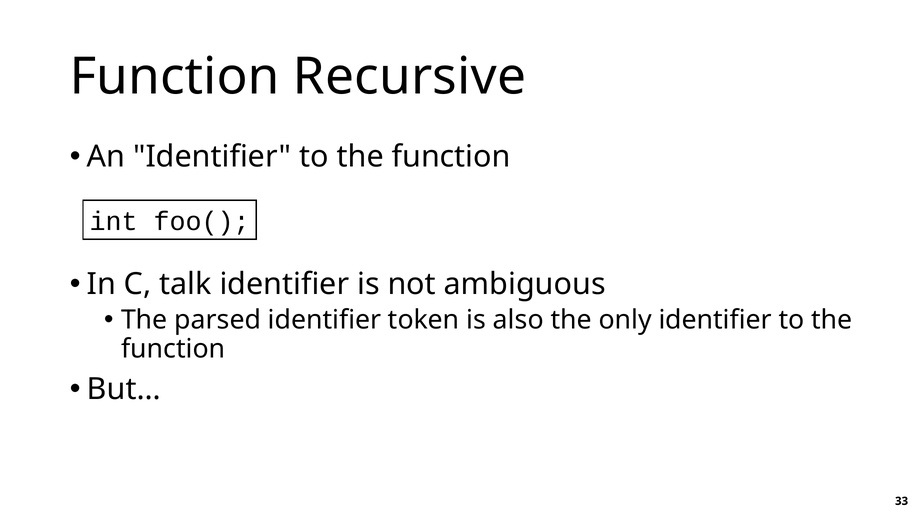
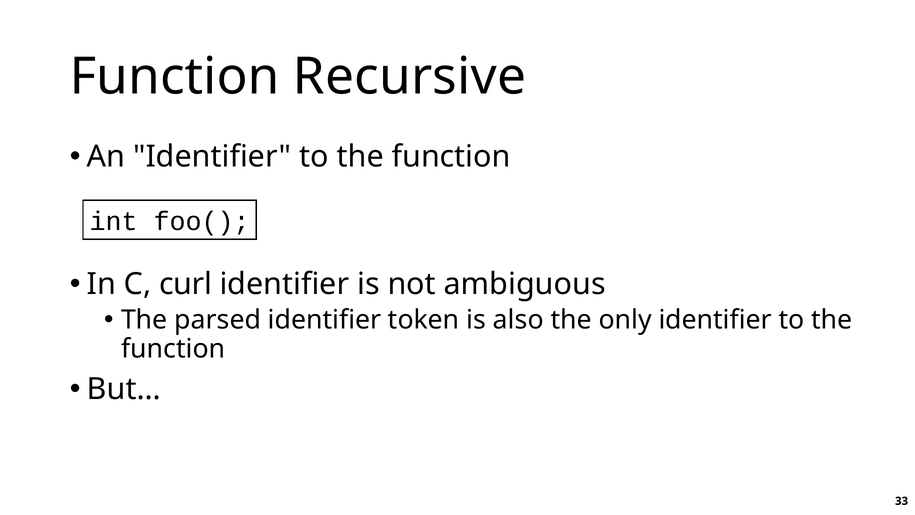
talk: talk -> curl
